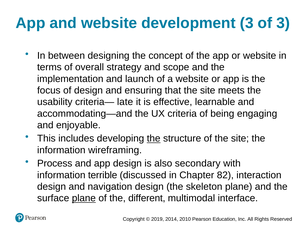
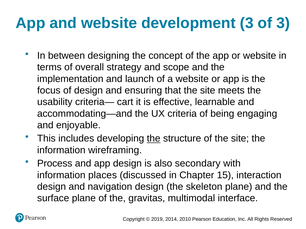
late: late -> cart
terrible: terrible -> places
82: 82 -> 15
plane at (84, 199) underline: present -> none
different: different -> gravitas
